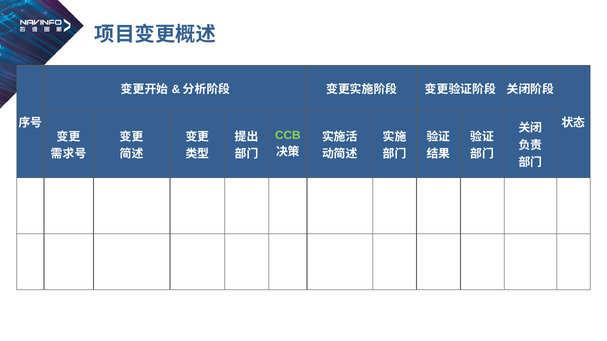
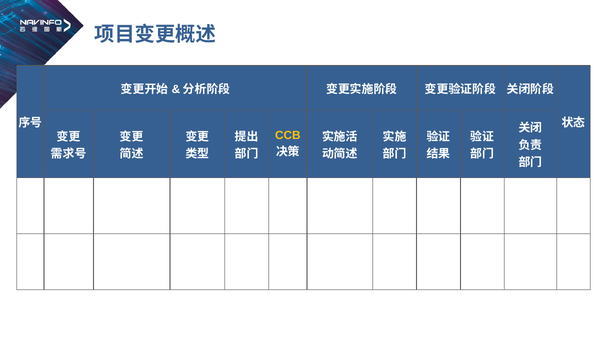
CCB colour: light green -> yellow
